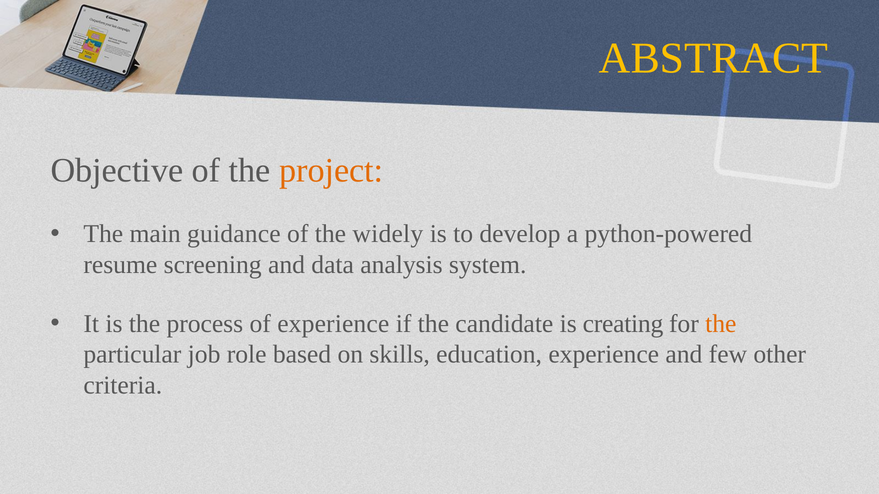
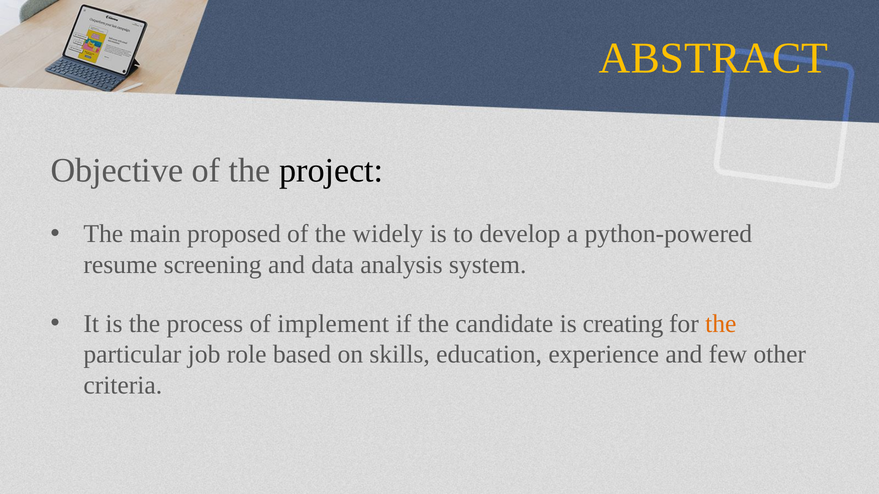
project colour: orange -> black
guidance: guidance -> proposed
of experience: experience -> implement
